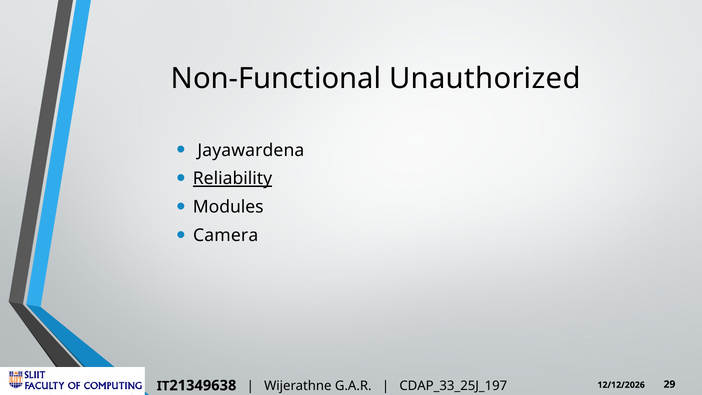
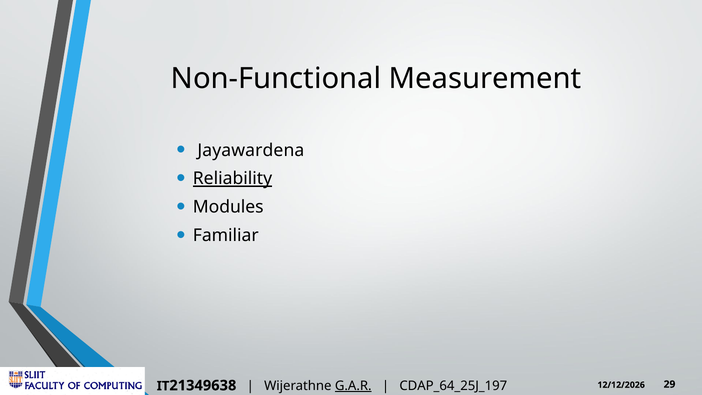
Unauthorized: Unauthorized -> Measurement
Camera: Camera -> Familiar
G.A.R underline: none -> present
CDAP_33_25J_197: CDAP_33_25J_197 -> CDAP_64_25J_197
